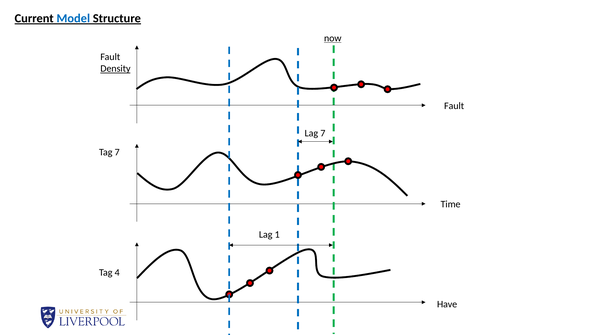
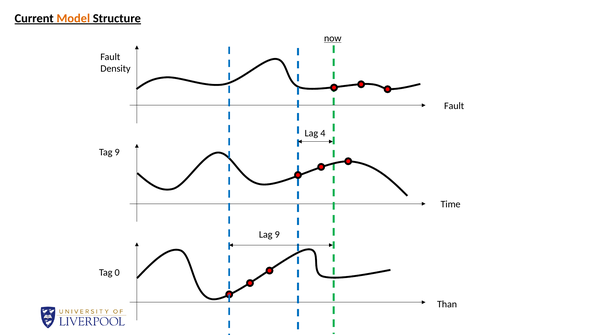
Model colour: blue -> orange
Density underline: present -> none
Lag 7: 7 -> 4
Tag 7: 7 -> 9
Lag 1: 1 -> 9
4: 4 -> 0
Have: Have -> Than
